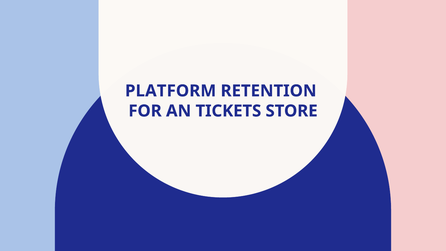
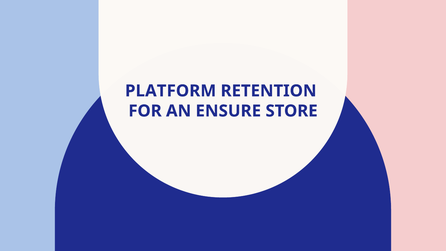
TICKETS: TICKETS -> ENSURE
